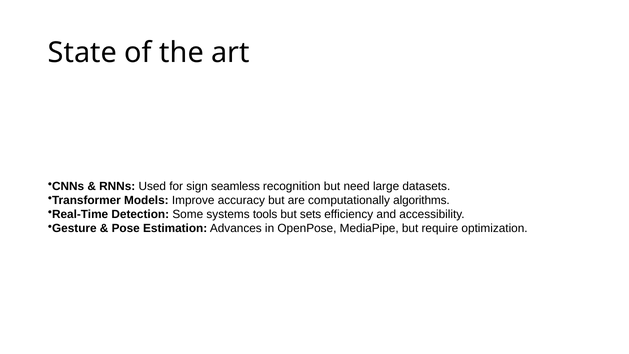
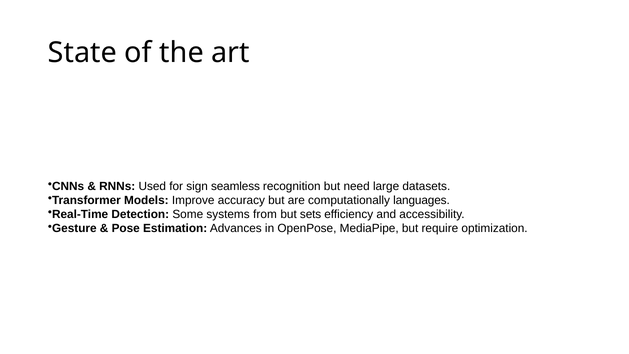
algorithms: algorithms -> languages
tools: tools -> from
